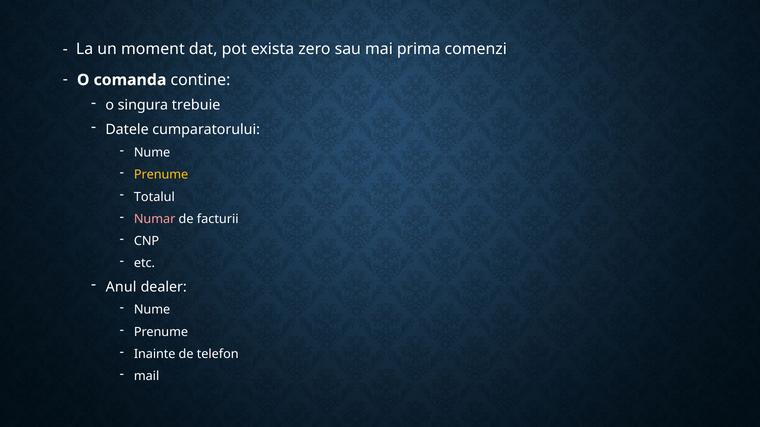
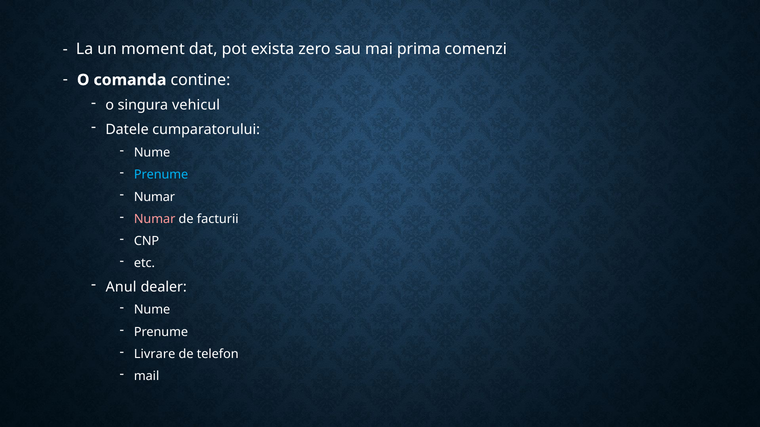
trebuie: trebuie -> vehicul
Prenume at (161, 175) colour: yellow -> light blue
Totalul at (154, 197): Totalul -> Numar
Inainte: Inainte -> Livrare
